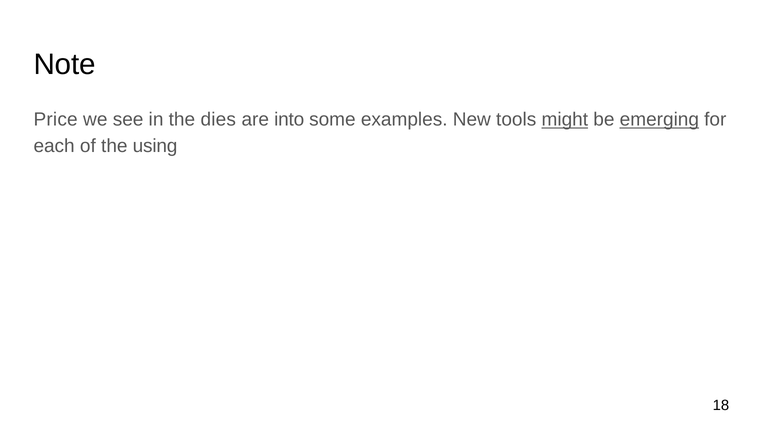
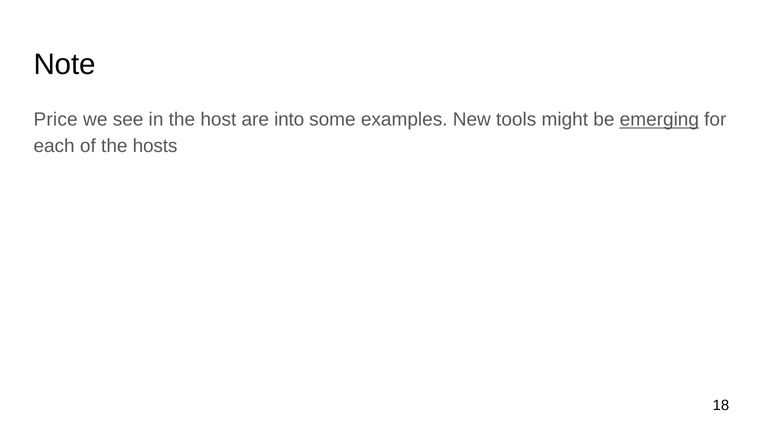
dies: dies -> host
might underline: present -> none
using: using -> hosts
